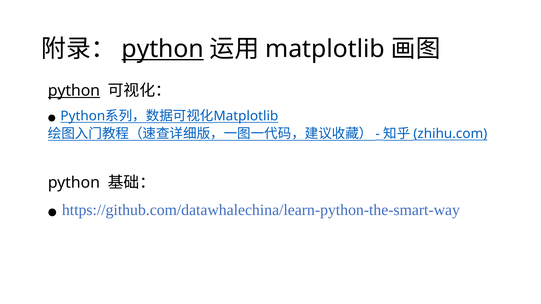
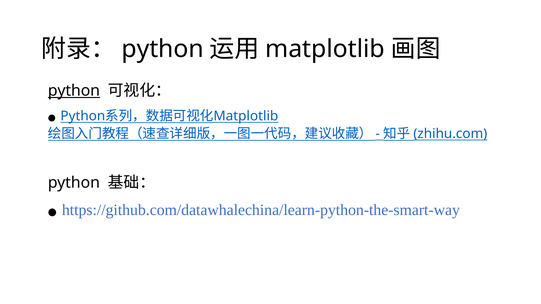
python at (163, 49) underline: present -> none
